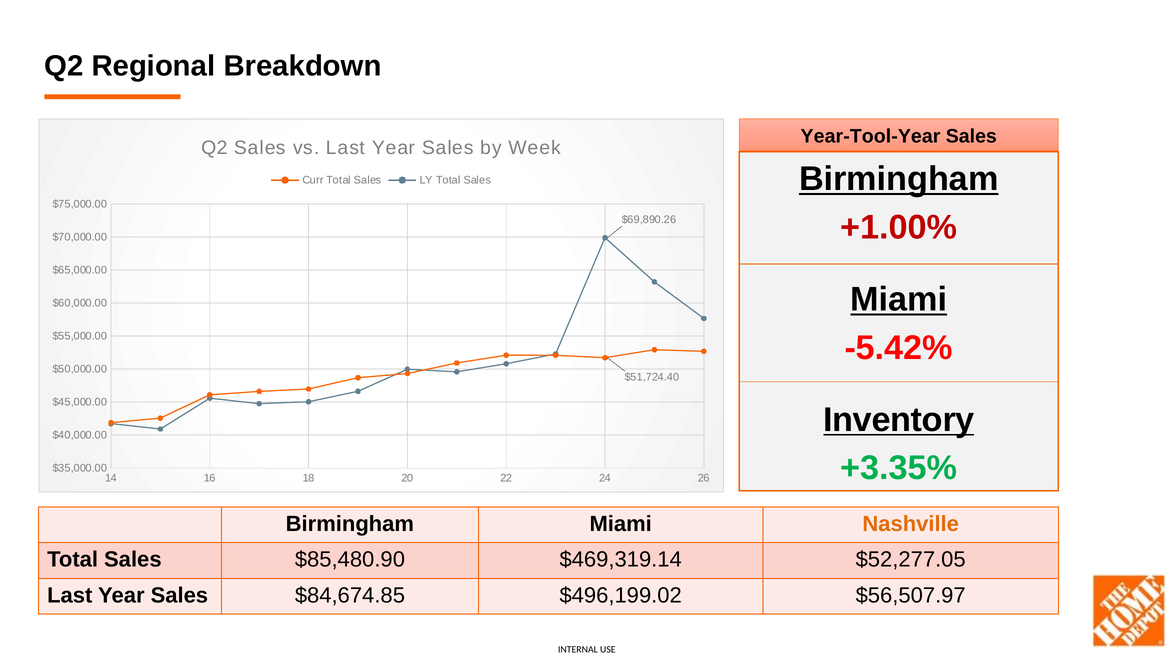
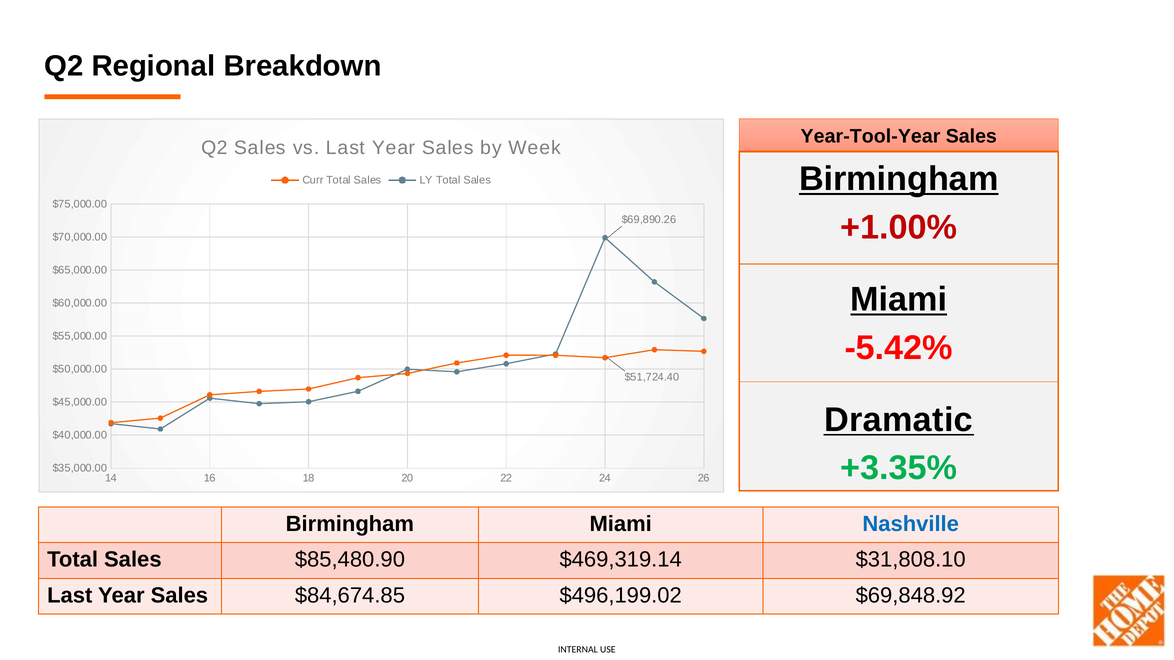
Inventory: Inventory -> Dramatic
Nashville colour: orange -> blue
$52,277.05: $52,277.05 -> $31,808.10
$56,507.97: $56,507.97 -> $69,848.92
